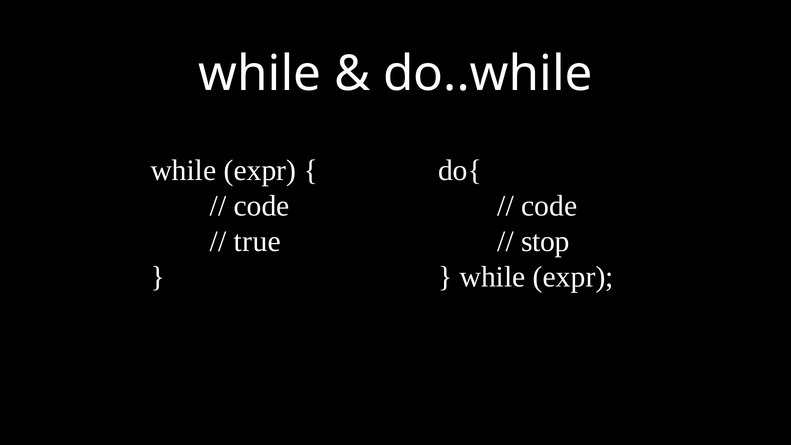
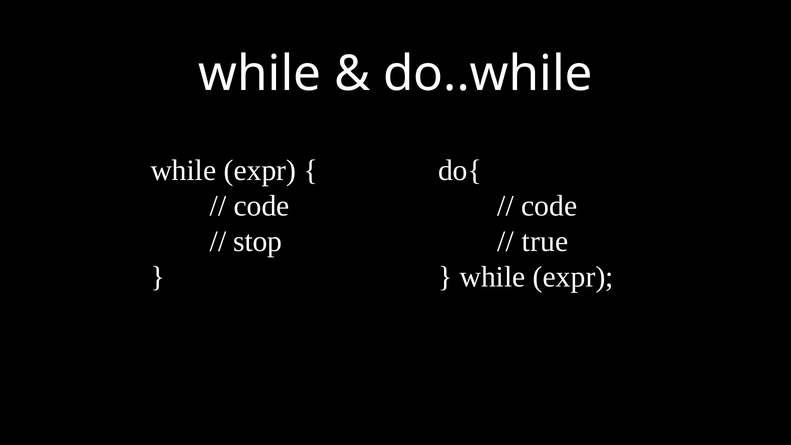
true: true -> stop
stop: stop -> true
